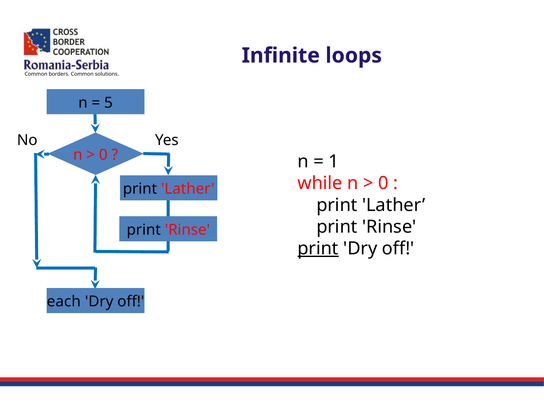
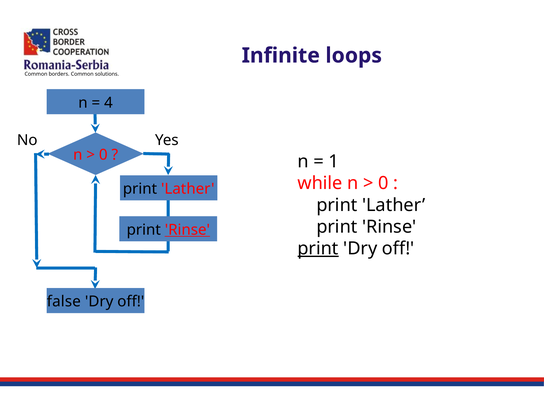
5: 5 -> 4
Rinse at (187, 230) underline: none -> present
each: each -> false
